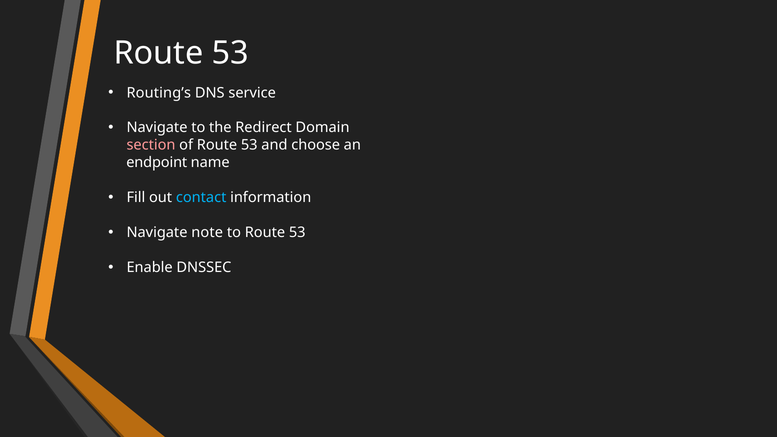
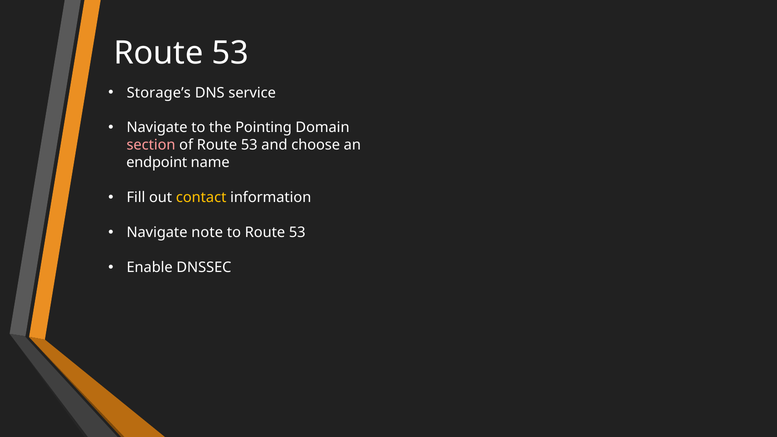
Routing’s: Routing’s -> Storage’s
Redirect: Redirect -> Pointing
contact colour: light blue -> yellow
